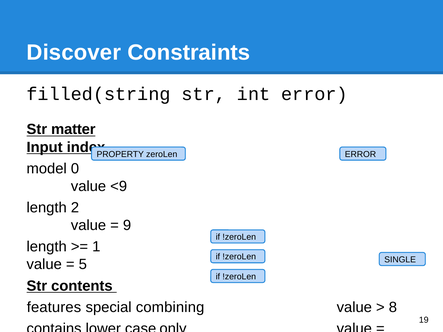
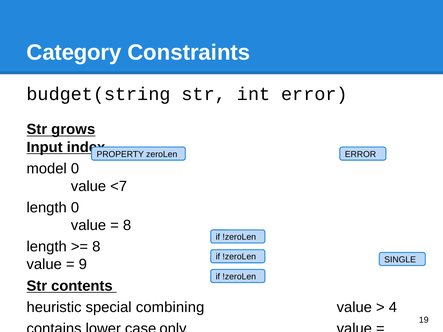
Discover: Discover -> Category
filled(string: filled(string -> budget(string
matter: matter -> grows
<9: <9 -> <7
length 2: 2 -> 0
9 at (127, 226): 9 -> 8
1 at (96, 247): 1 -> 8
5: 5 -> 9
features: features -> heuristic
8: 8 -> 4
